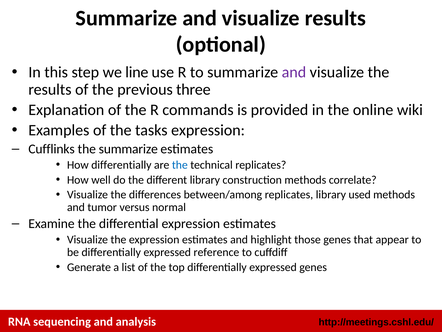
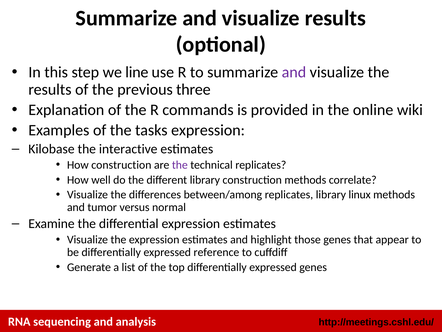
Cufflinks: Cufflinks -> Kilobase
the summarize: summarize -> interactive
How differentially: differentially -> construction
the at (180, 165) colour: blue -> purple
used: used -> linux
